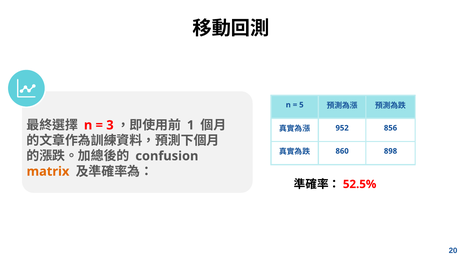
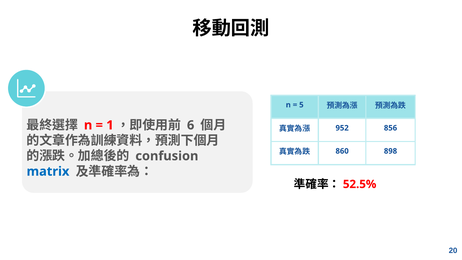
3: 3 -> 1
1: 1 -> 6
matrix colour: orange -> blue
